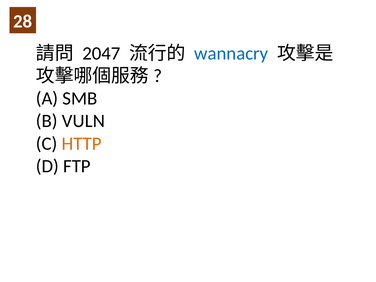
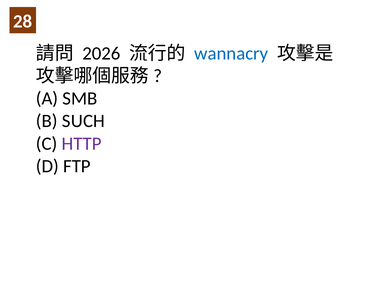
2047: 2047 -> 2026
VULN: VULN -> SUCH
HTTP colour: orange -> purple
